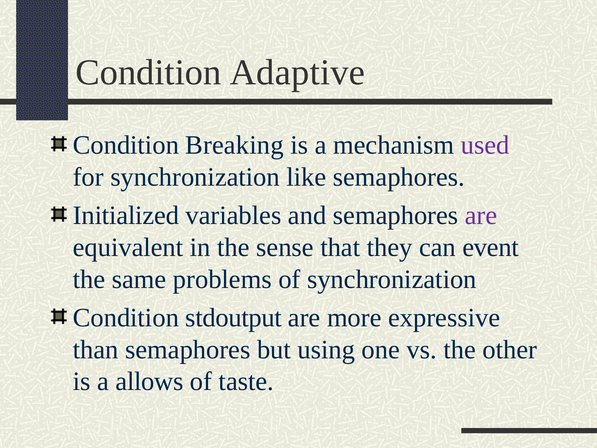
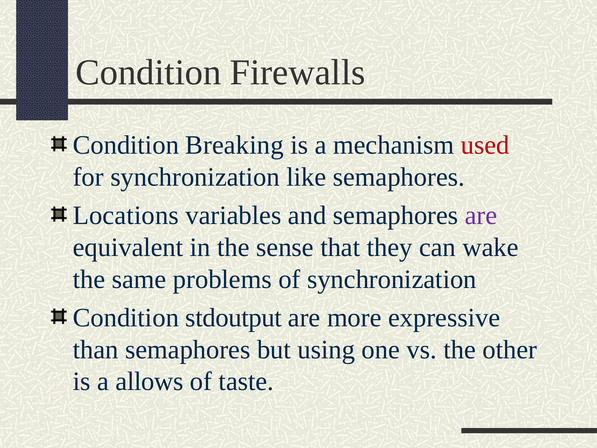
Adaptive: Adaptive -> Firewalls
used colour: purple -> red
Initialized: Initialized -> Locations
event: event -> wake
